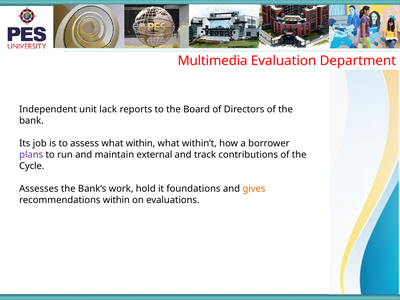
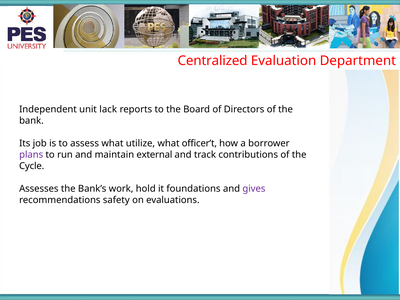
Multimedia: Multimedia -> Centralized
what within: within -> utilize
within’t: within’t -> officer’t
gives colour: orange -> purple
recommendations within: within -> safety
